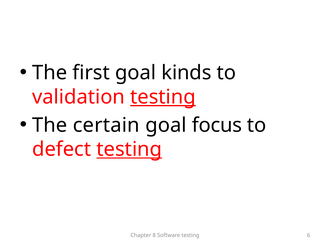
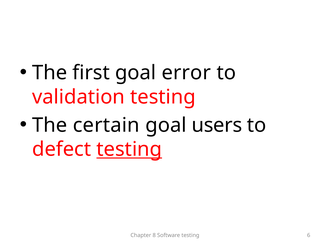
kinds: kinds -> error
testing at (163, 97) underline: present -> none
focus: focus -> users
